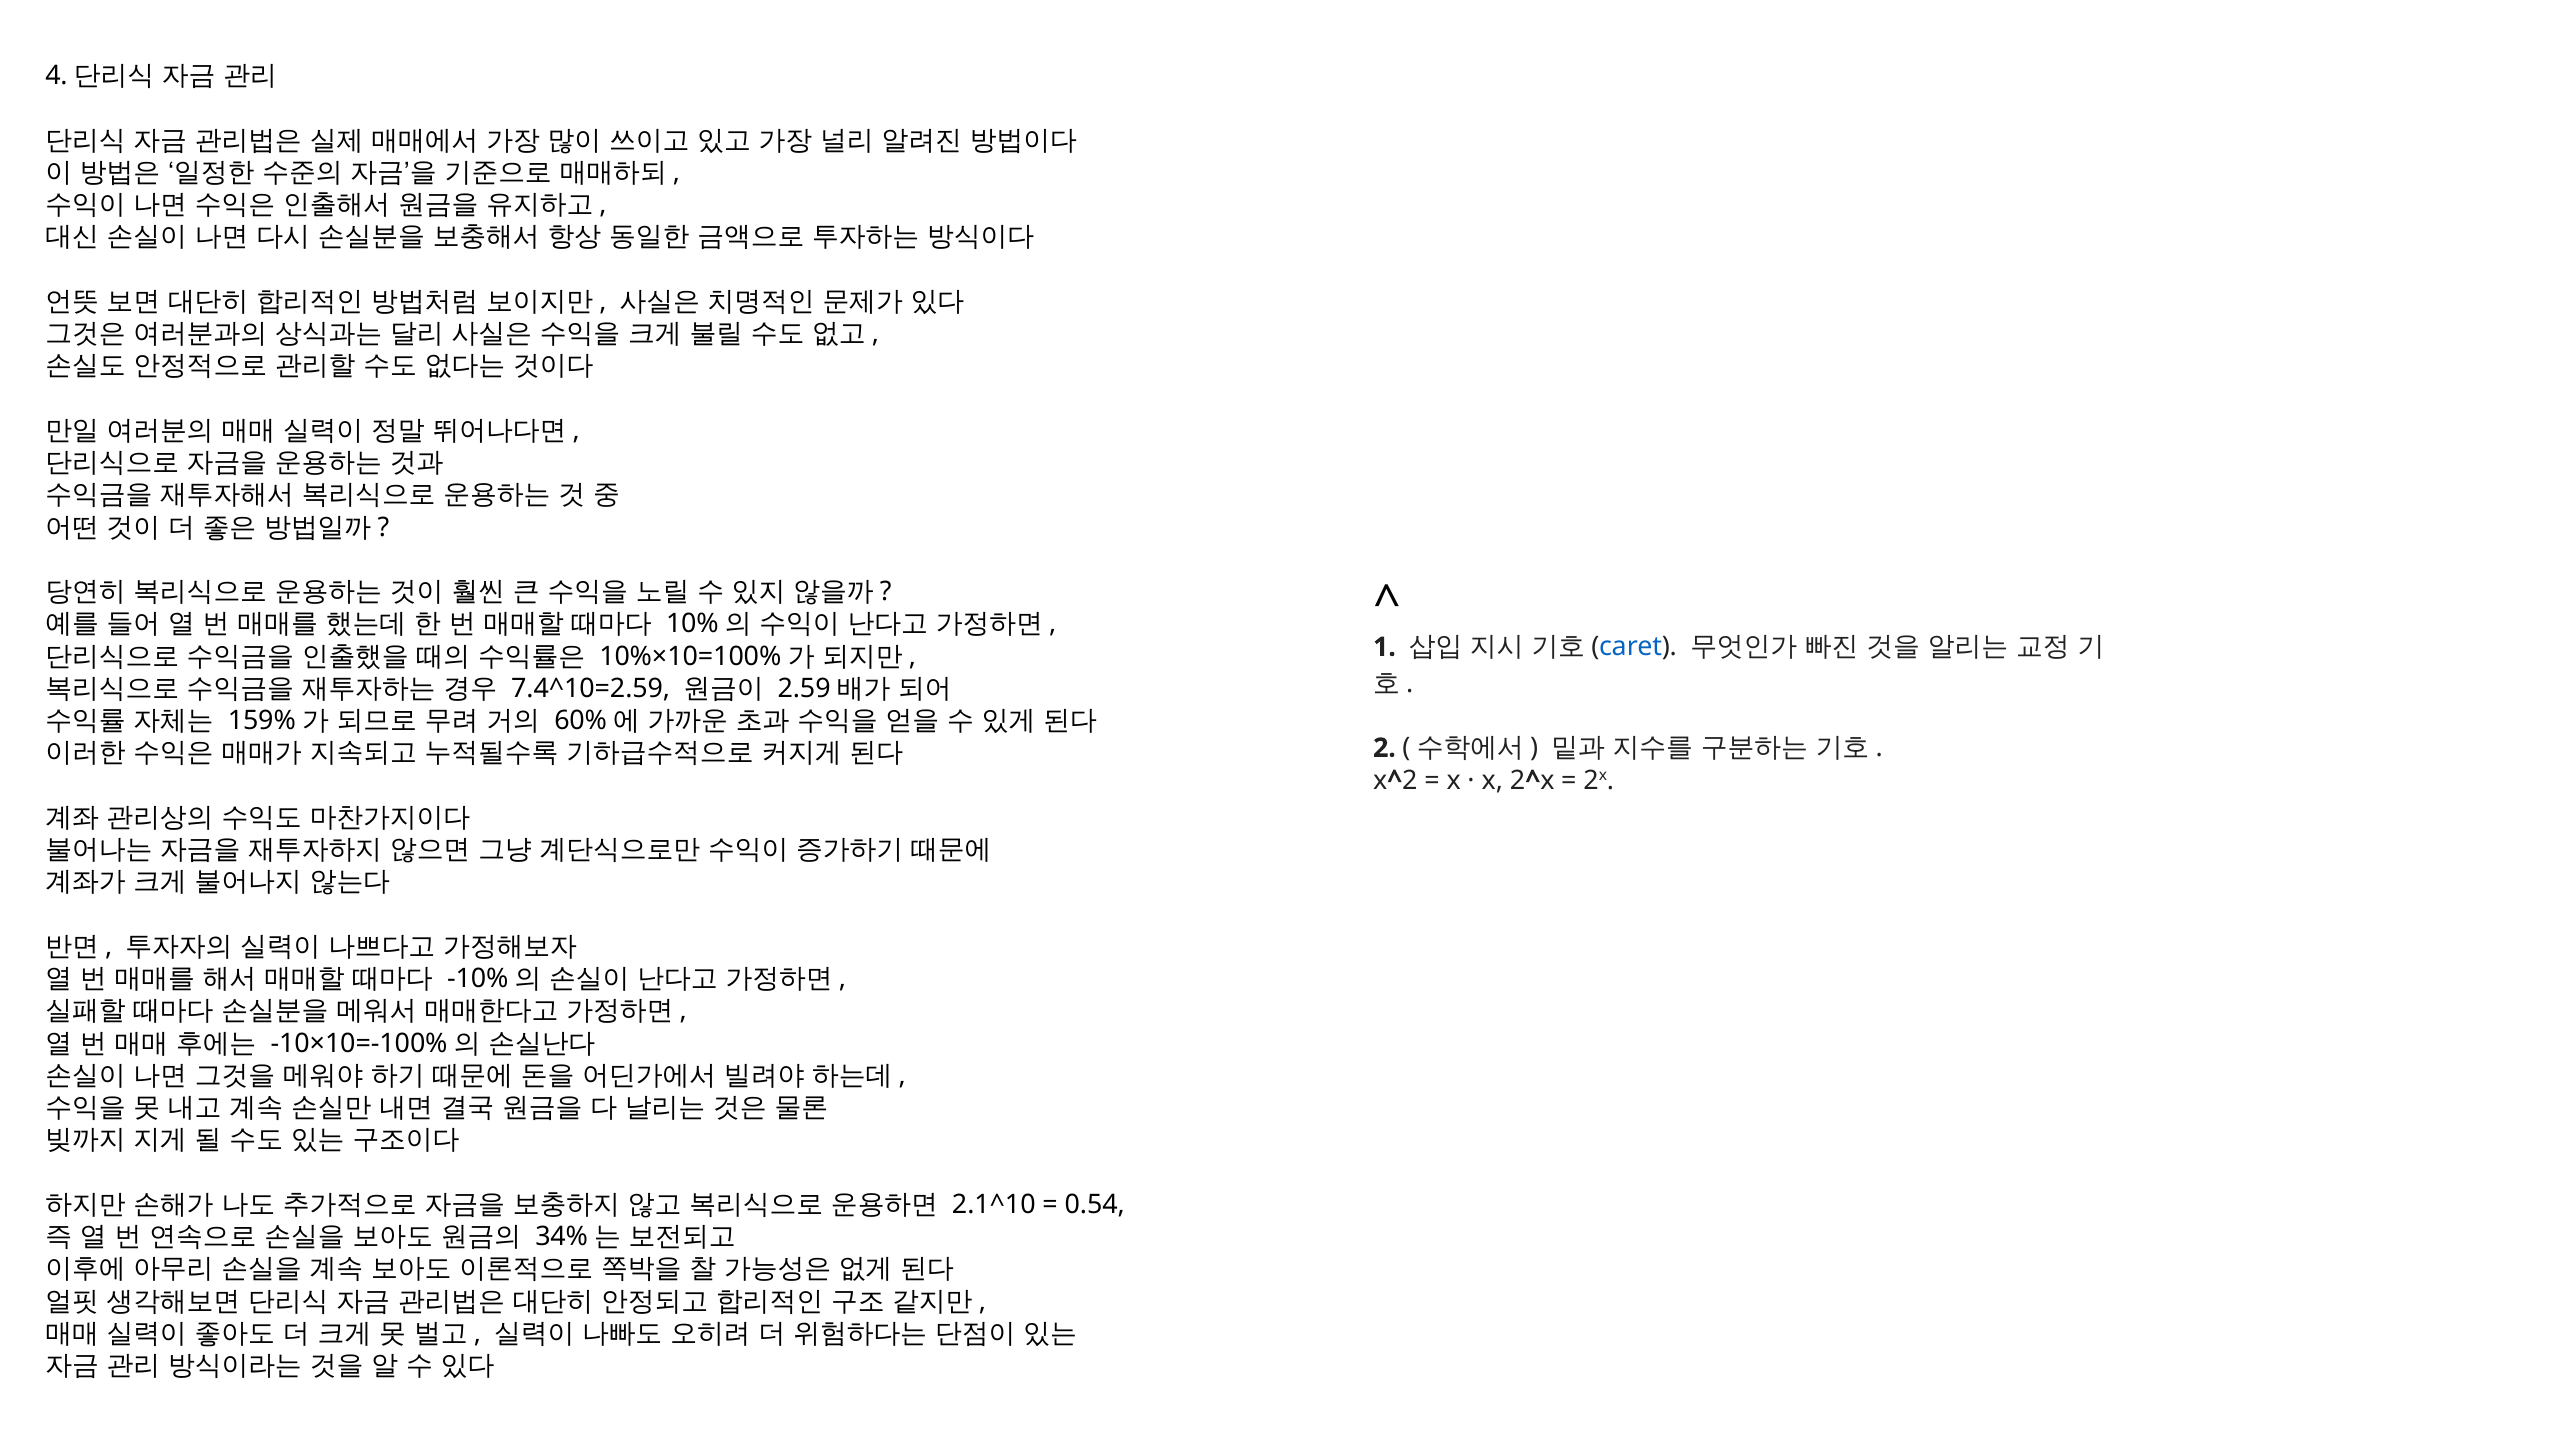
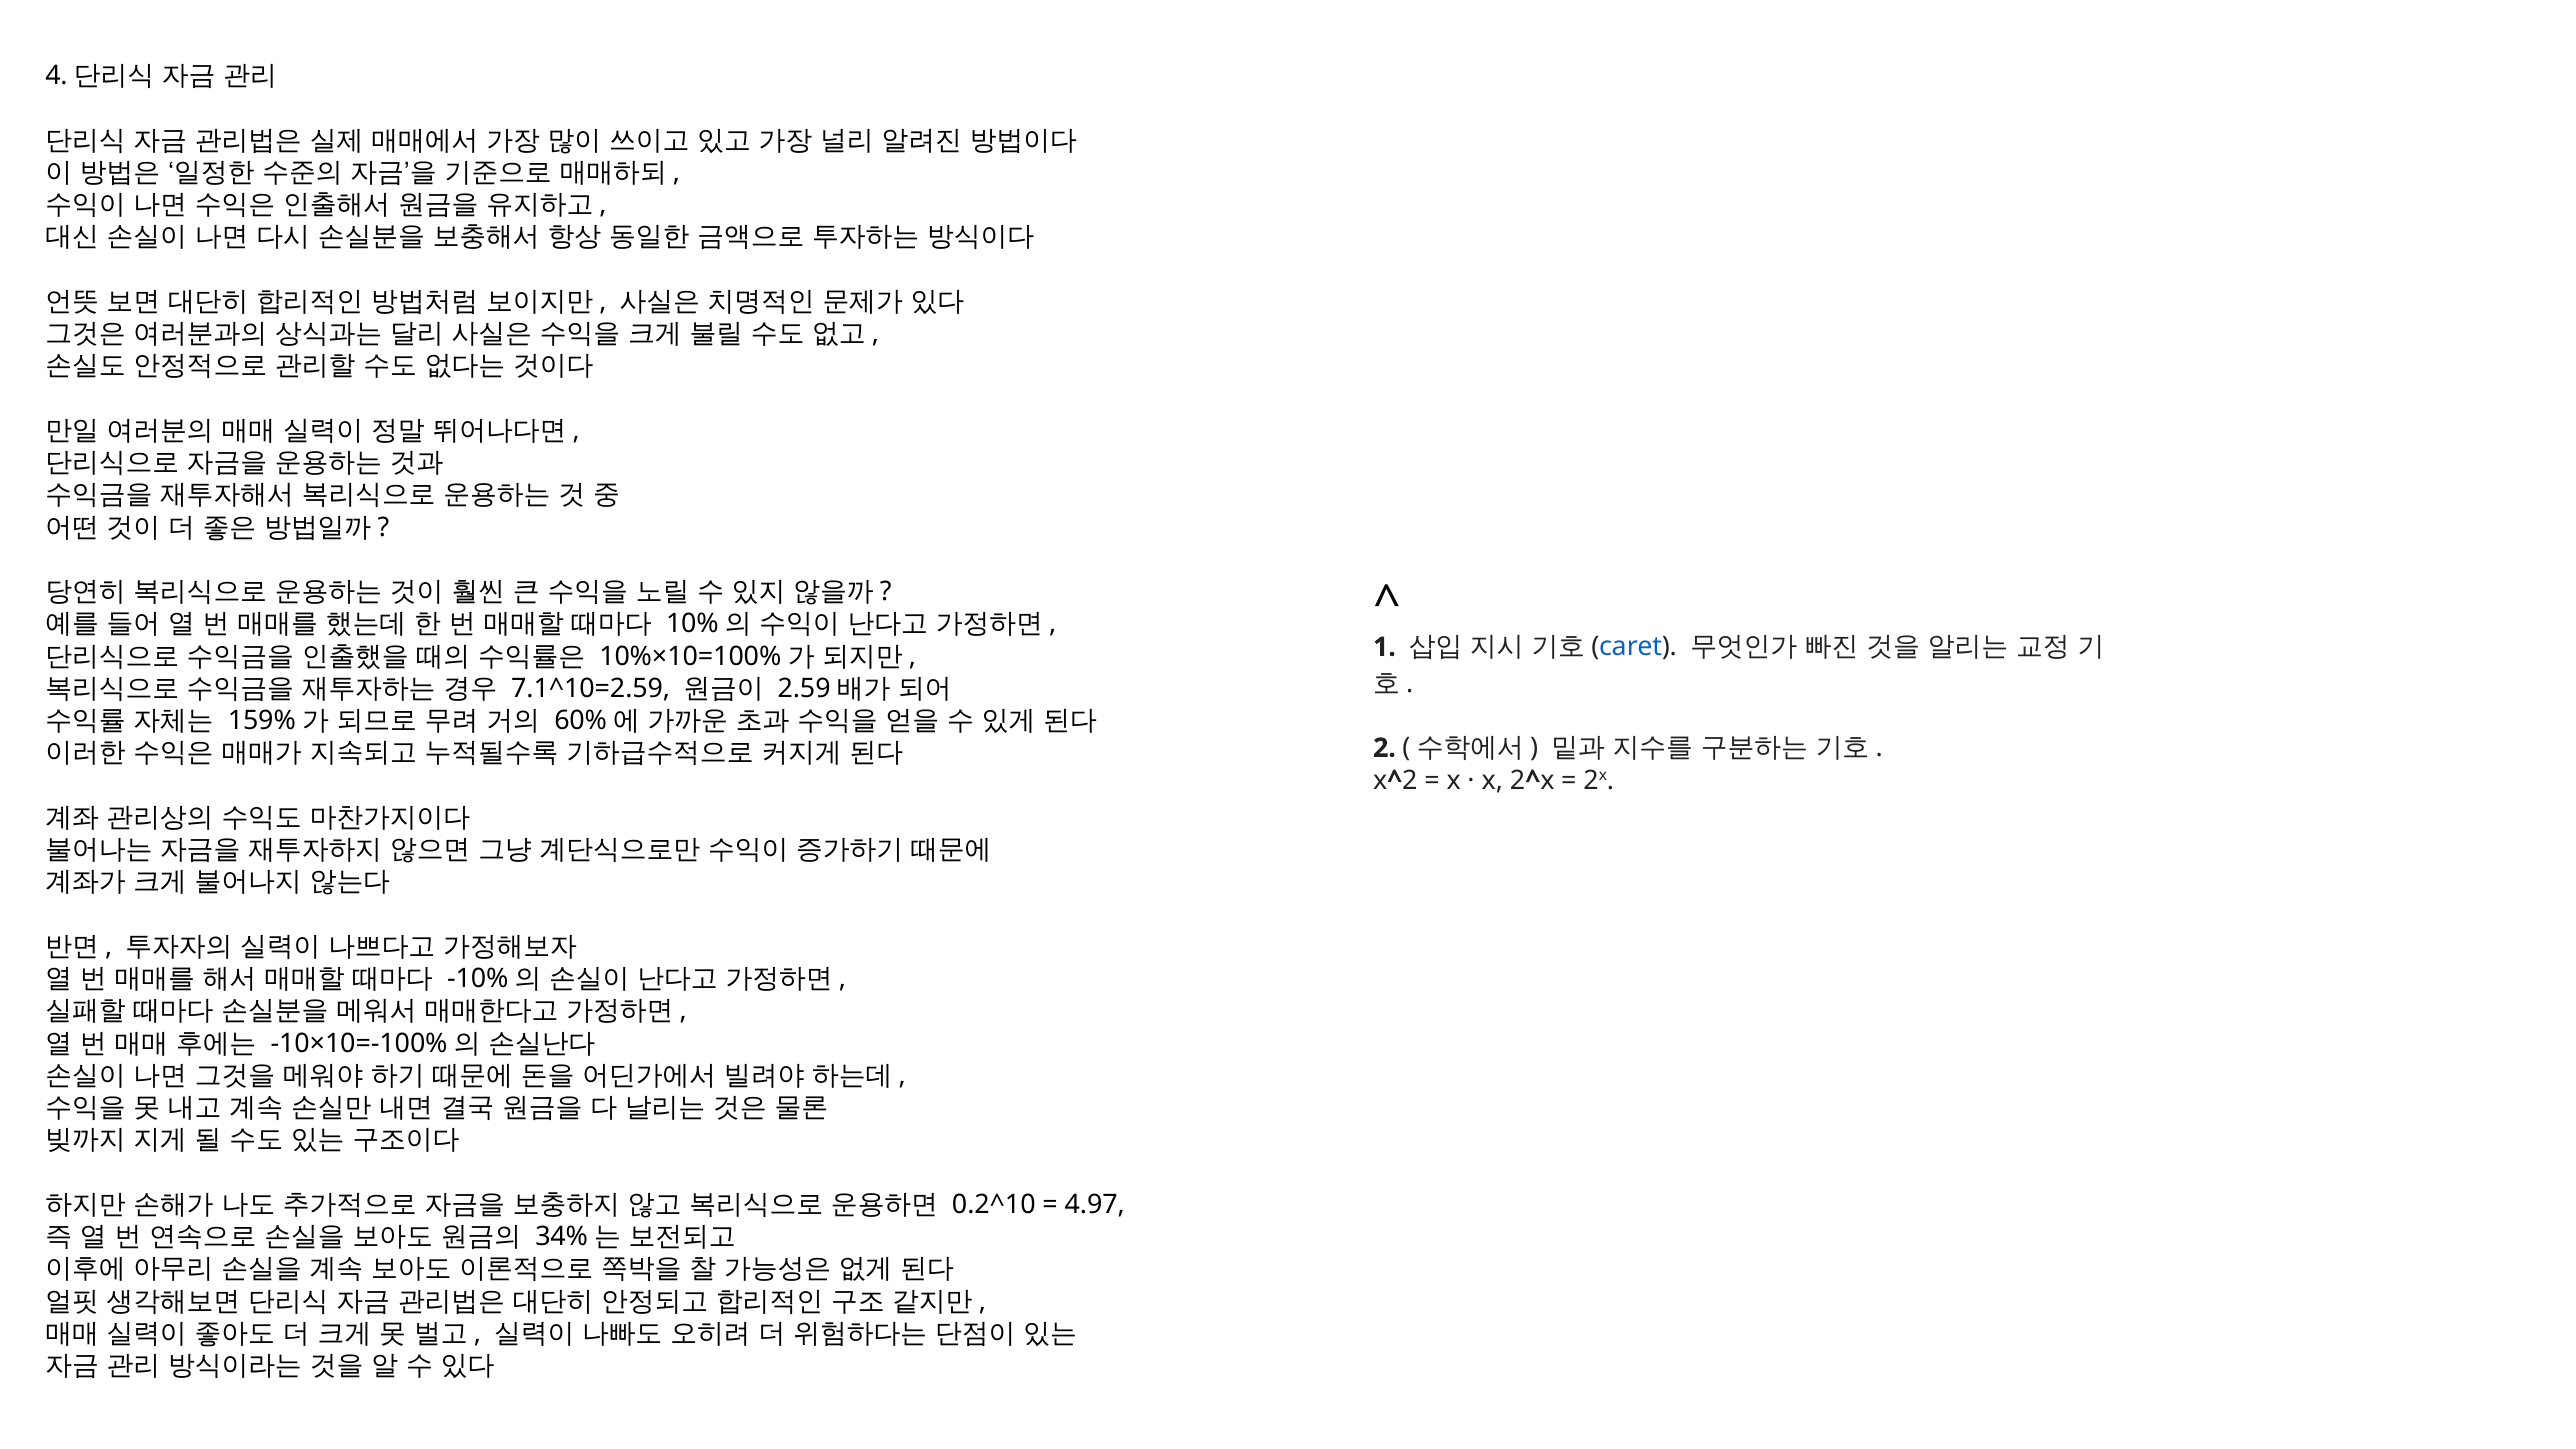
7.4^10=2.59: 7.4^10=2.59 -> 7.1^10=2.59
2.1^10: 2.1^10 -> 0.2^10
0.54: 0.54 -> 4.97
